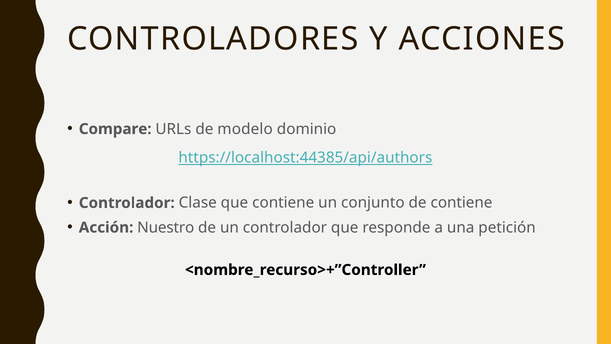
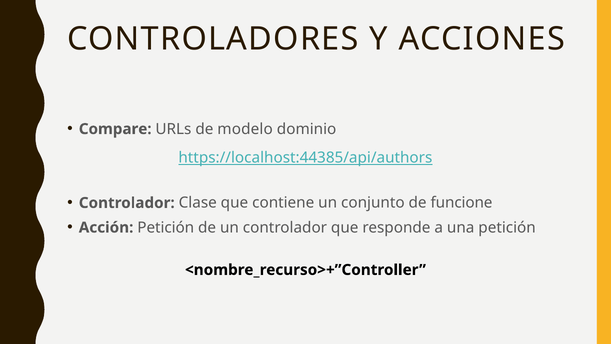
de contiene: contiene -> funcione
Acción Nuestro: Nuestro -> Petición
